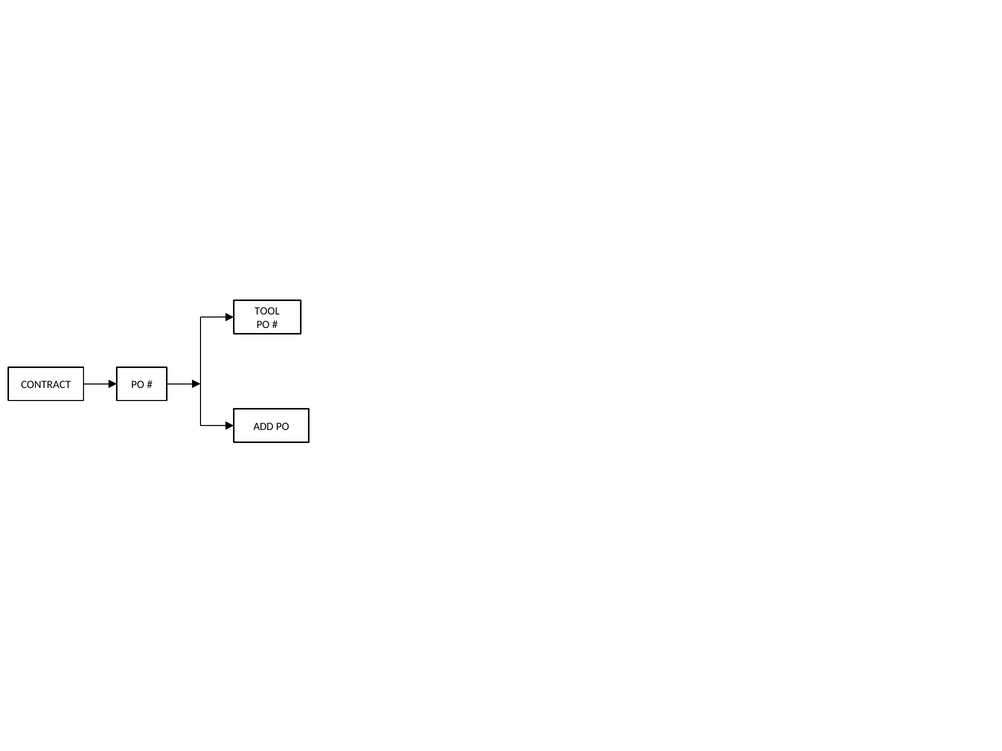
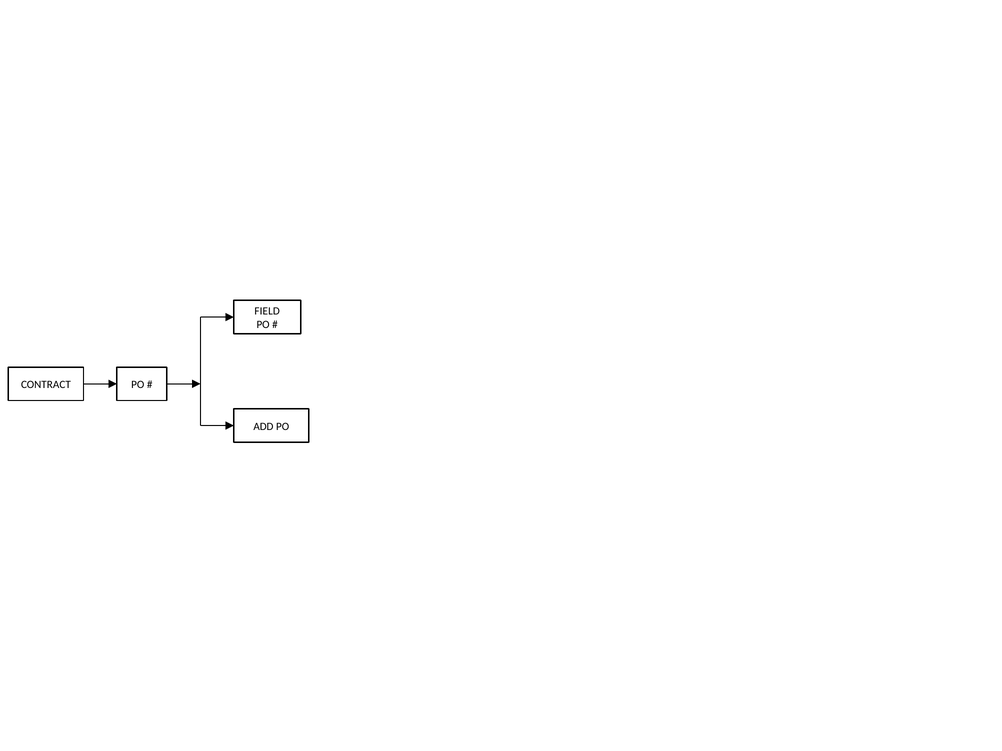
TOOL: TOOL -> FIELD
